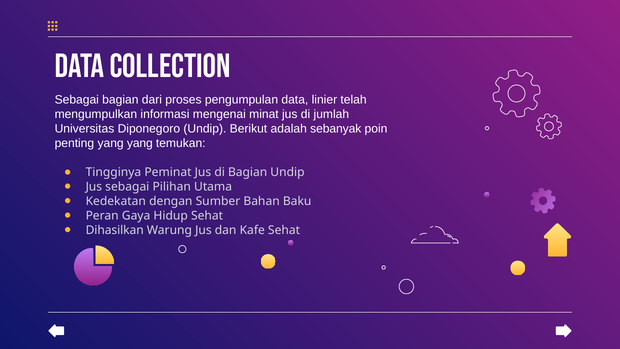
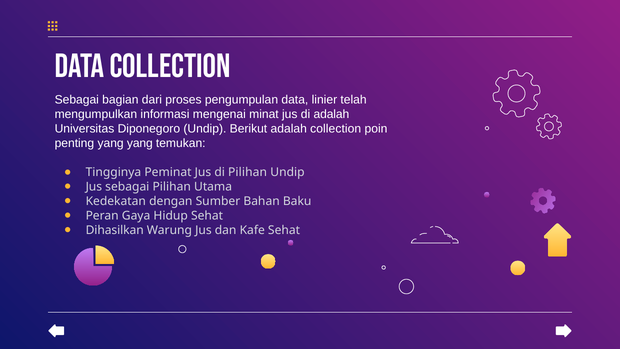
di jumlah: jumlah -> adalah
adalah sebanyak: sebanyak -> collection
di Bagian: Bagian -> Pilihan
